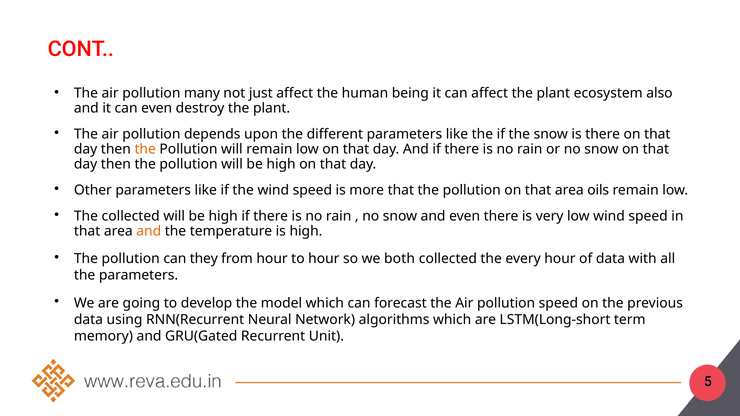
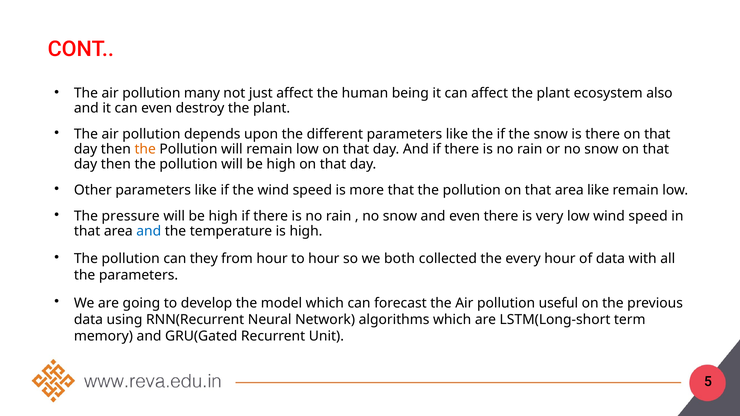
area oils: oils -> like
The collected: collected -> pressure
and at (149, 231) colour: orange -> blue
pollution speed: speed -> useful
